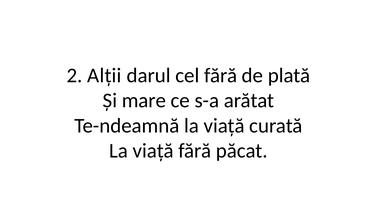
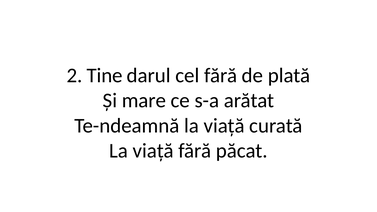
Alții: Alții -> Tine
